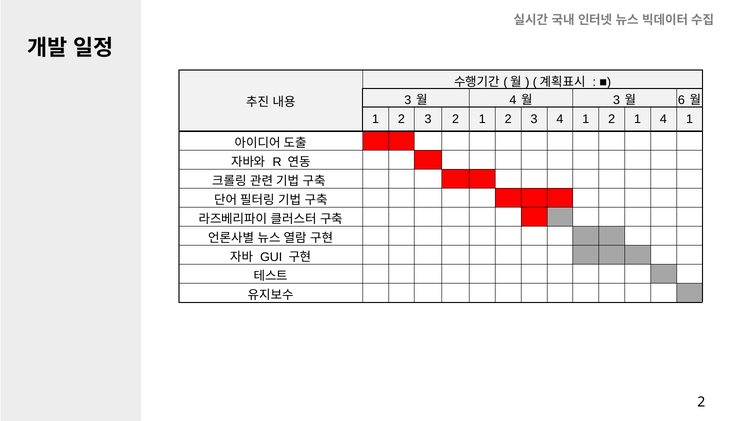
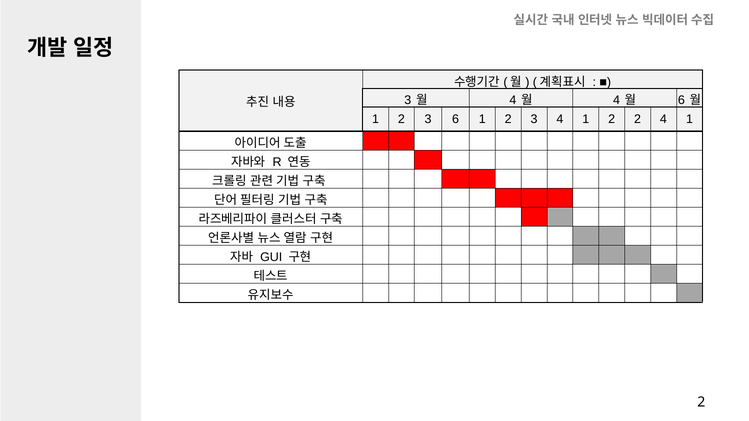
3 at (616, 100): 3 -> 4
3 2: 2 -> 6
1 2 1: 1 -> 2
